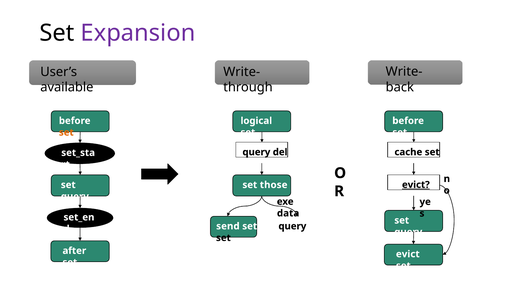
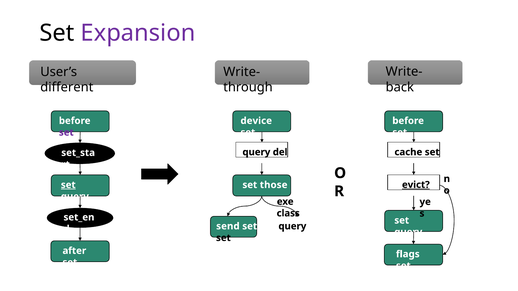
available: available -> different
logical: logical -> device
set at (66, 133) colour: orange -> purple
set at (68, 185) underline: none -> present
data: data -> class
evict at (408, 254): evict -> flags
